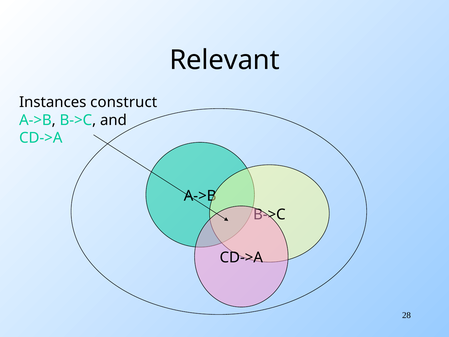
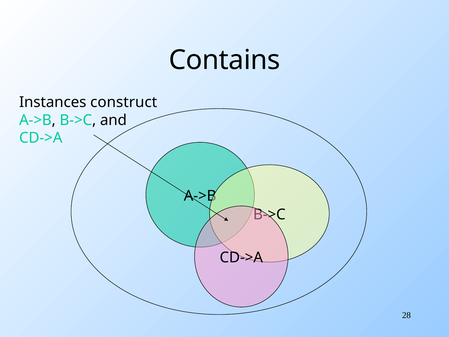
Relevant: Relevant -> Contains
